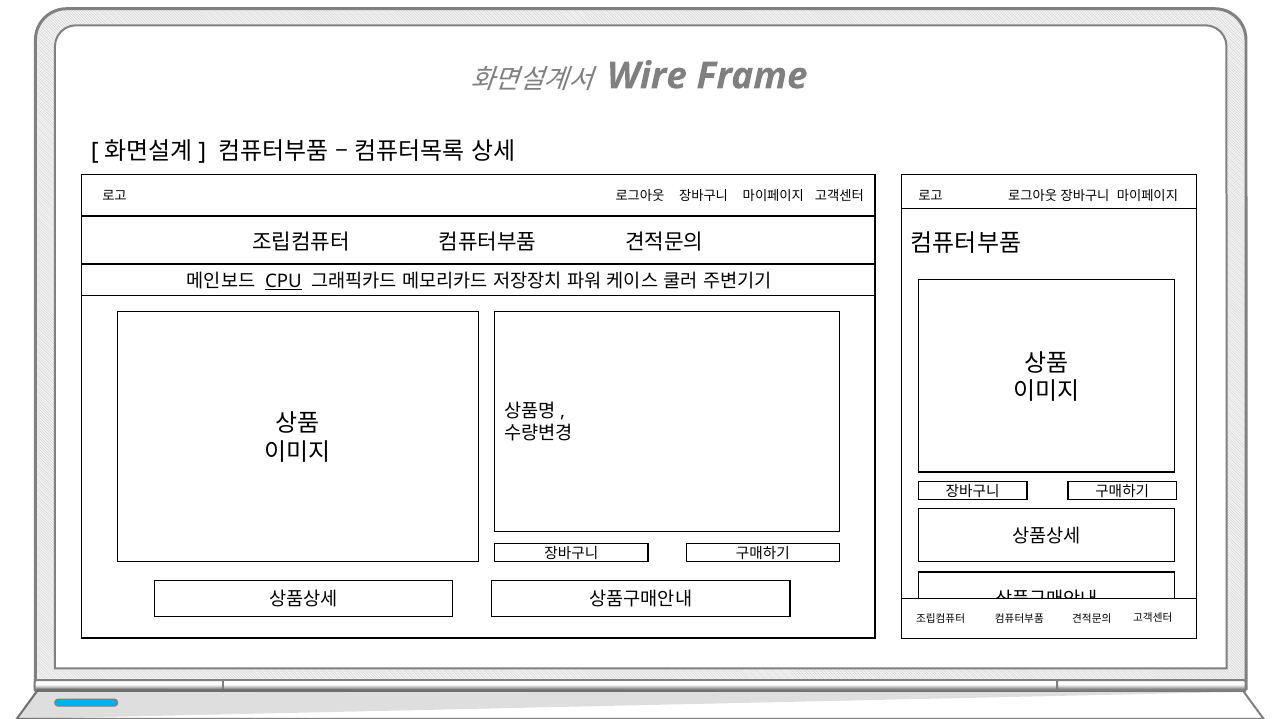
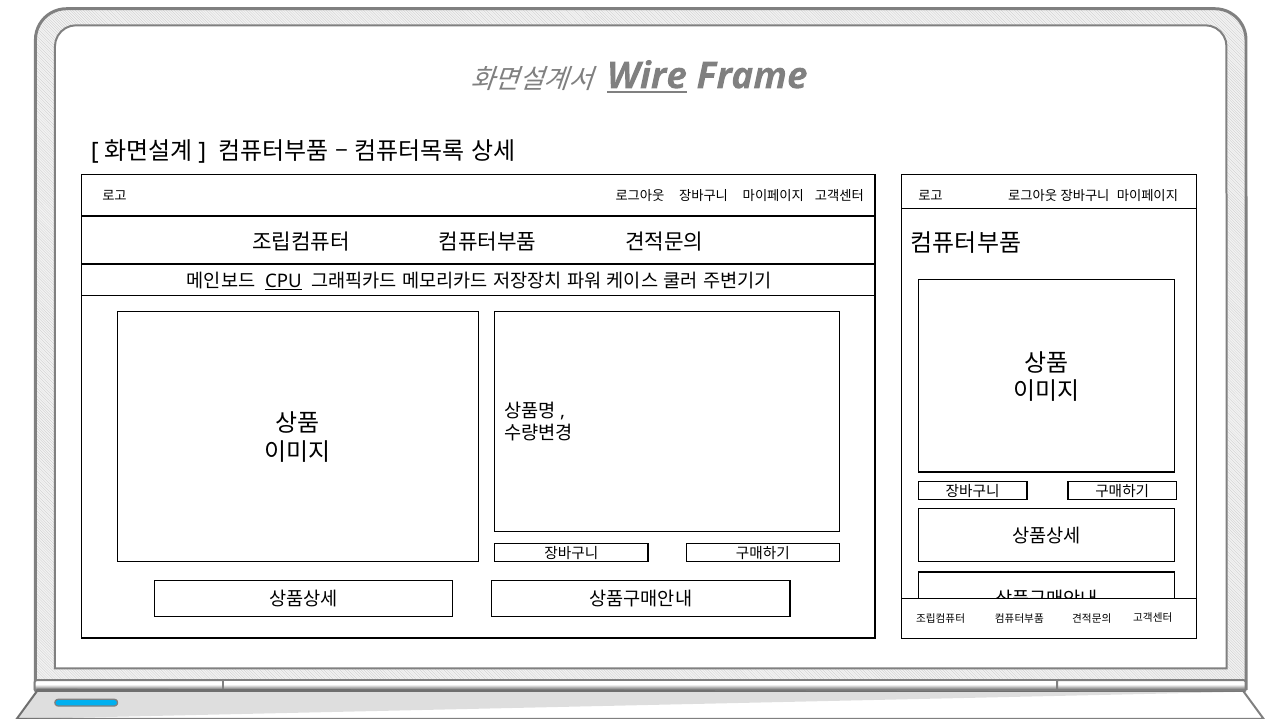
Wire underline: none -> present
